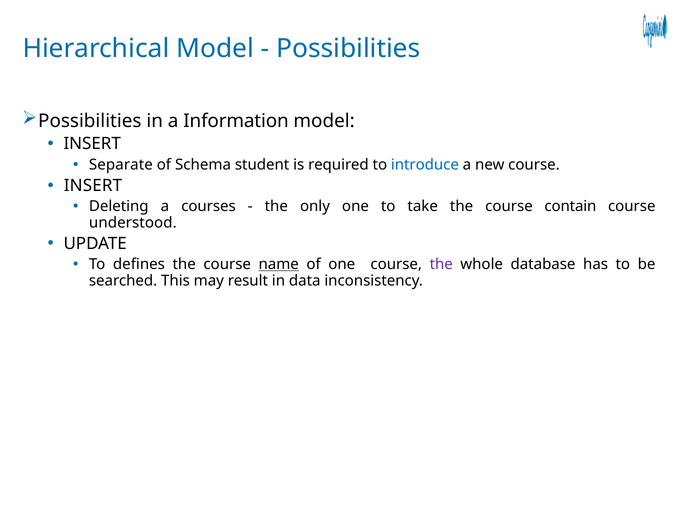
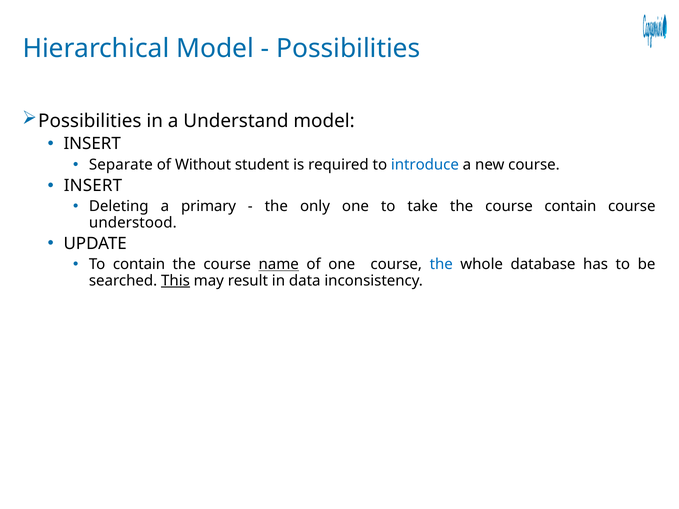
Information: Information -> Understand
Schema: Schema -> Without
courses: courses -> primary
To defines: defines -> contain
the at (441, 264) colour: purple -> blue
This underline: none -> present
